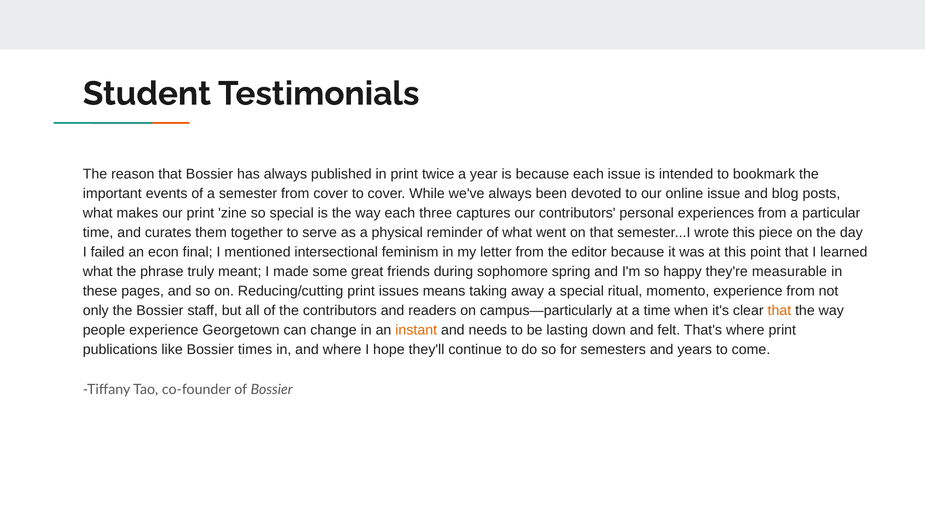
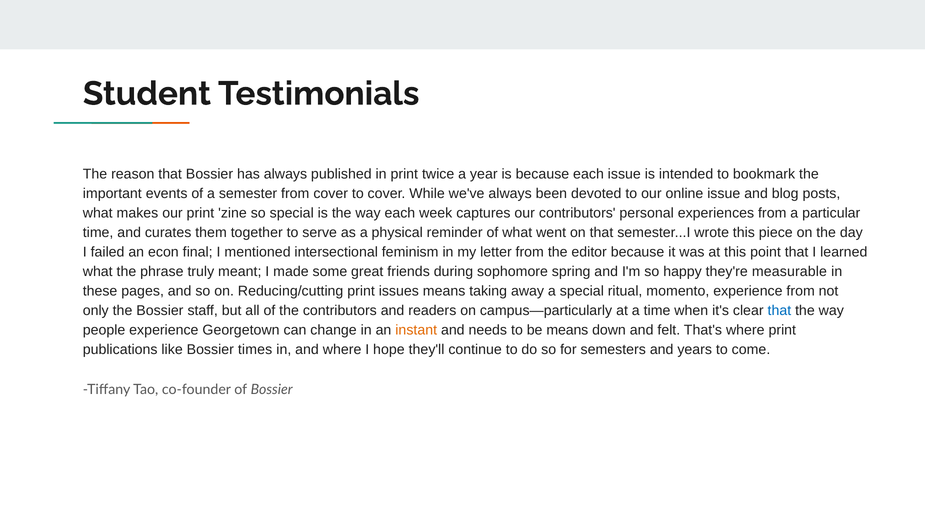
three: three -> week
that at (779, 310) colour: orange -> blue
be lasting: lasting -> means
